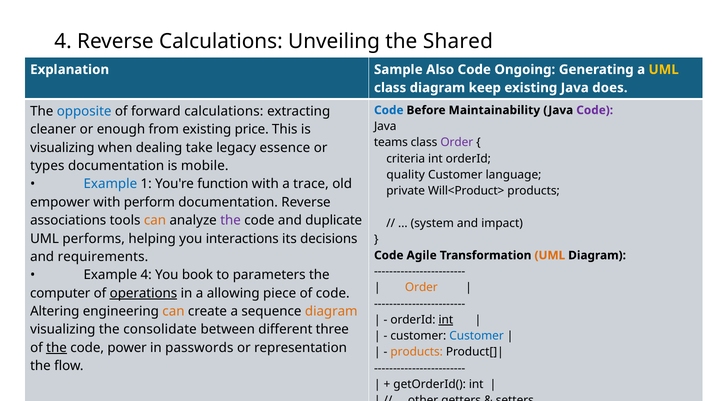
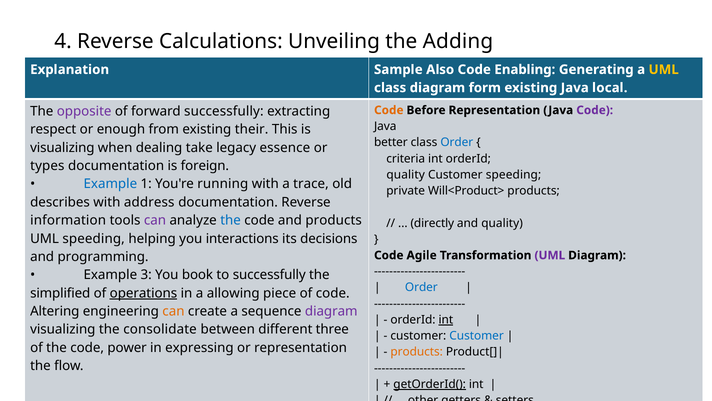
Shared: Shared -> Adding
Ongoing: Ongoing -> Enabling
keep: keep -> form
does: does -> local
opposite colour: blue -> purple
forward calculations: calculations -> successfully
Code at (389, 110) colour: blue -> orange
Before Maintainability: Maintainability -> Representation
cleaner: cleaner -> respect
price: price -> their
teams: teams -> better
Order at (457, 142) colour: purple -> blue
mobile: mobile -> foreign
Customer language: language -> speeding
function: function -> running
empower: empower -> describes
perform: perform -> address
associations: associations -> information
can at (155, 220) colour: orange -> purple
the at (231, 220) colour: purple -> blue
and duplicate: duplicate -> products
system: system -> directly
and impact: impact -> quality
UML performs: performs -> speeding
requirements: requirements -> programming
UML at (550, 255) colour: orange -> purple
Example 4: 4 -> 3
to parameters: parameters -> successfully
Order at (421, 287) colour: orange -> blue
computer: computer -> simplified
diagram at (331, 311) colour: orange -> purple
the at (57, 347) underline: present -> none
passwords: passwords -> expressing
getOrderId( underline: none -> present
